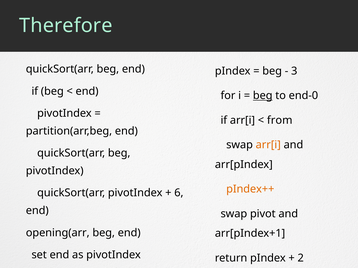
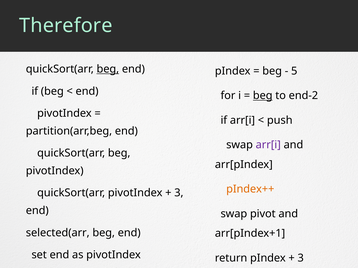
beg at (108, 69) underline: none -> present
3: 3 -> 5
end-0: end-0 -> end-2
from: from -> push
arr[i at (268, 145) colour: orange -> purple
6 at (179, 193): 6 -> 3
opening(arr: opening(arr -> selected(arr
2 at (301, 258): 2 -> 3
